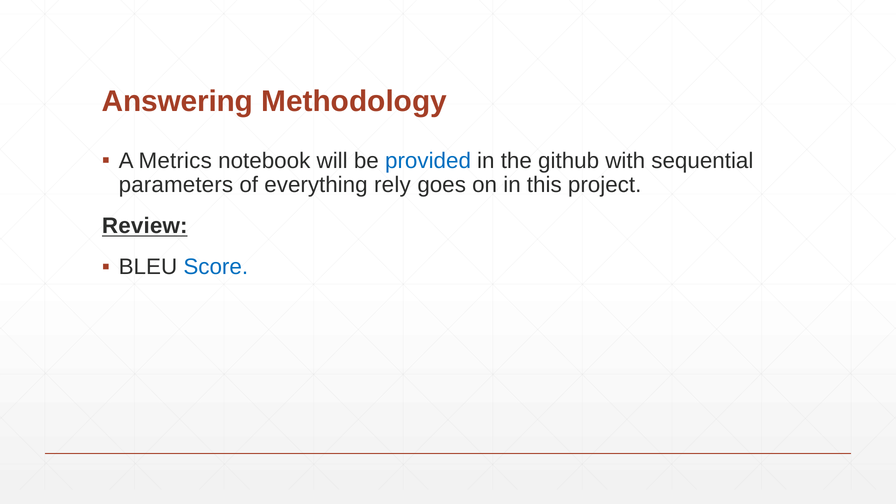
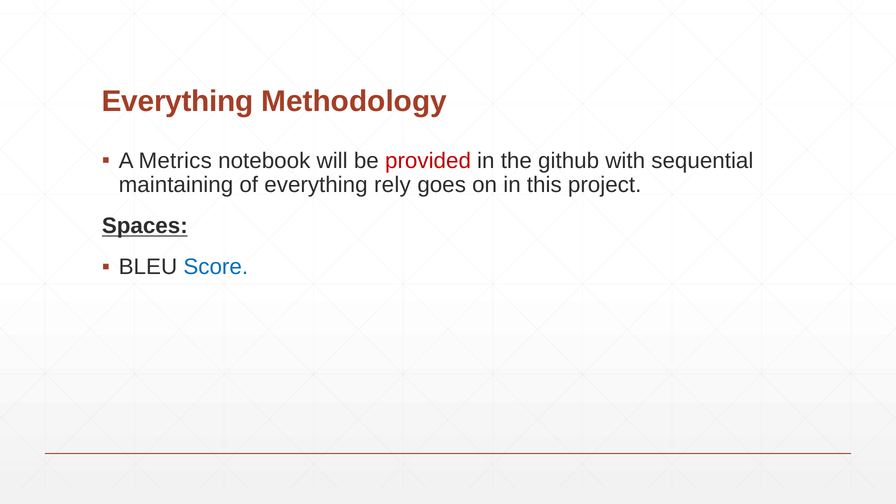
Answering at (178, 101): Answering -> Everything
provided colour: blue -> red
parameters: parameters -> maintaining
Review: Review -> Spaces
